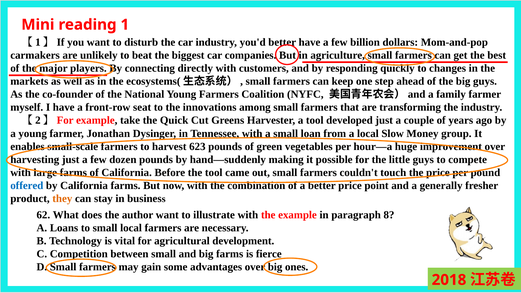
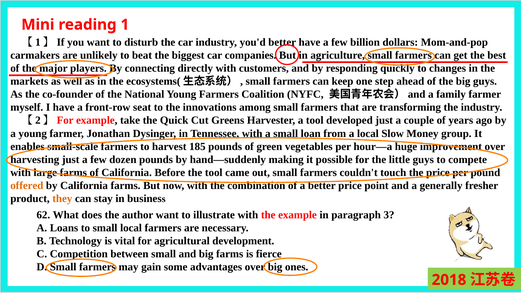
623: 623 -> 185
offered colour: blue -> orange
8: 8 -> 3
